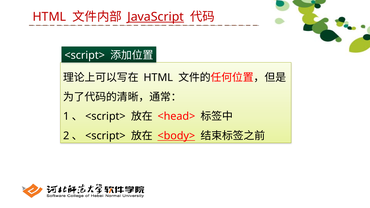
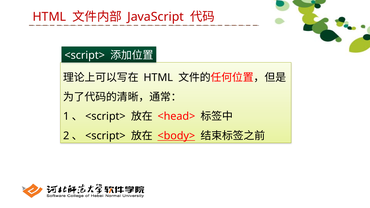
JavaScript underline: present -> none
